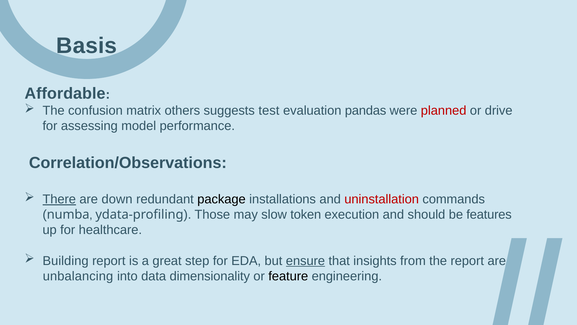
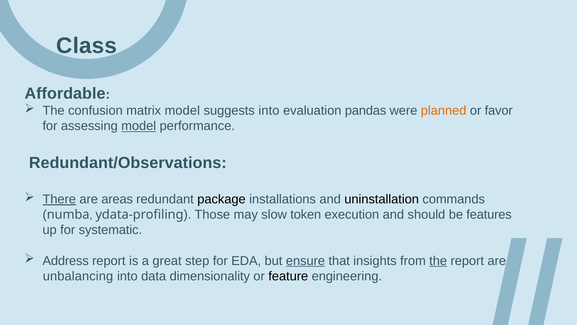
Basis: Basis -> Class
matrix others: others -> model
suggests test: test -> into
planned colour: red -> orange
drive: drive -> favor
model at (139, 126) underline: none -> present
Correlation/Observations: Correlation/Observations -> Redundant/Observations
down: down -> areas
uninstallation colour: red -> black
healthcare: healthcare -> systematic
Building: Building -> Address
the at (438, 261) underline: none -> present
